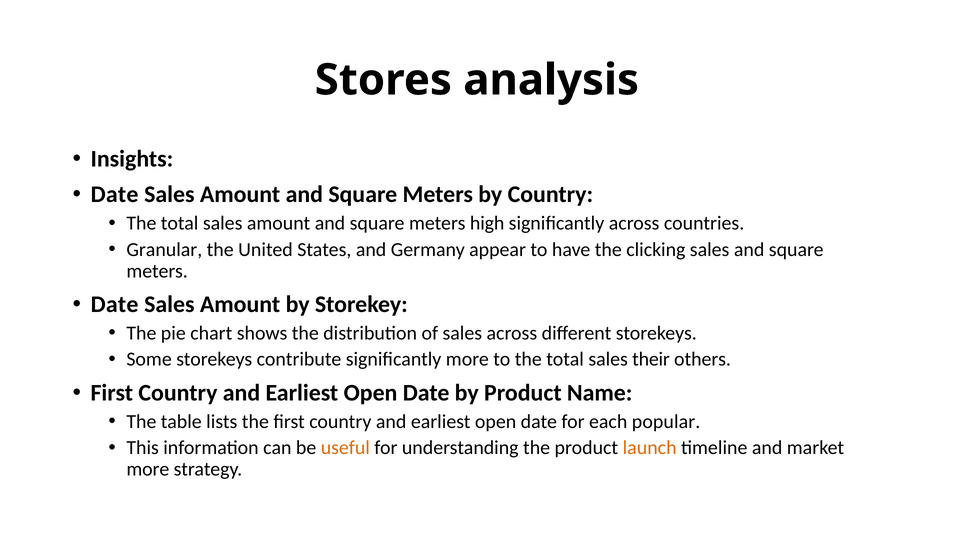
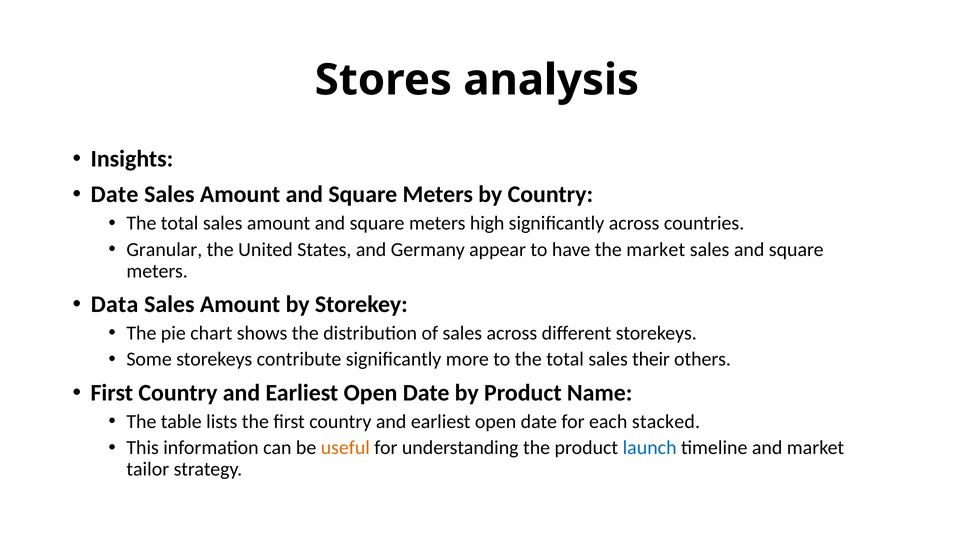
the clicking: clicking -> market
Date at (115, 305): Date -> Data
popular: popular -> stacked
launch colour: orange -> blue
more at (148, 470): more -> tailor
